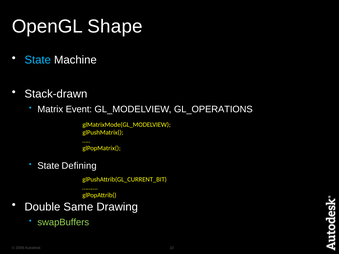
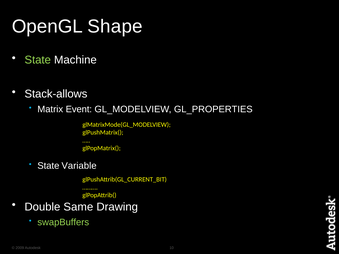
State at (38, 60) colour: light blue -> light green
Stack-drawn: Stack-drawn -> Stack-allows
GL_OPERATIONS: GL_OPERATIONS -> GL_PROPERTIES
Defining: Defining -> Variable
